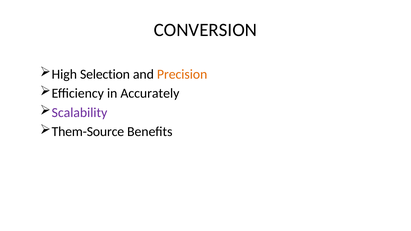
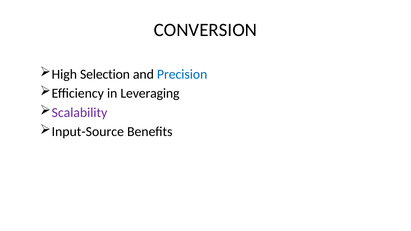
Precision colour: orange -> blue
Accurately: Accurately -> Leveraging
Them-Source: Them-Source -> Input-Source
